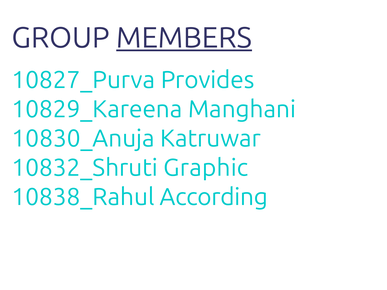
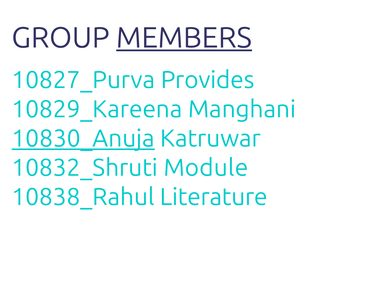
10830_Anuja underline: none -> present
Graphic: Graphic -> Module
According: According -> Literature
